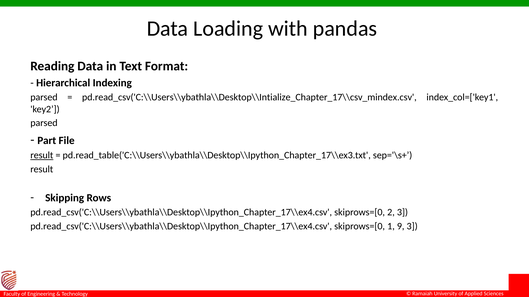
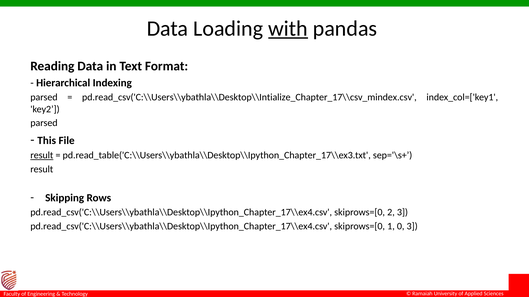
with underline: none -> present
Part: Part -> This
9: 9 -> 0
